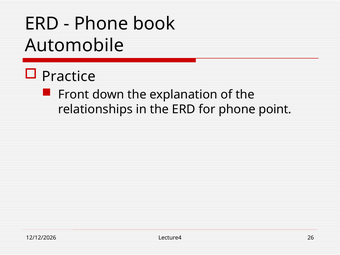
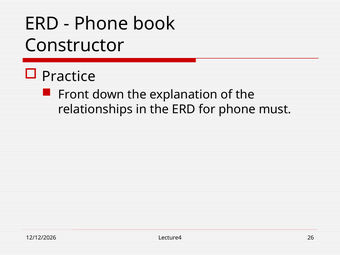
Automobile: Automobile -> Constructor
point: point -> must
